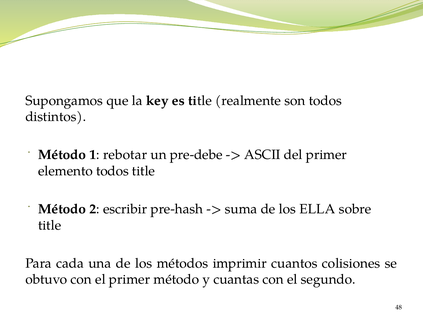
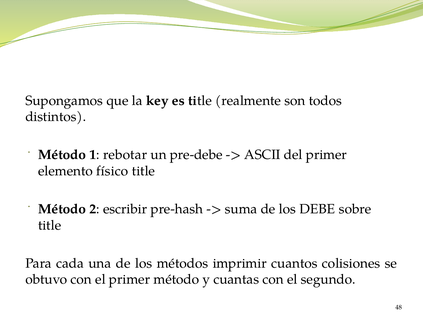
elemento todos: todos -> físico
ELLA: ELLA -> DEBE
